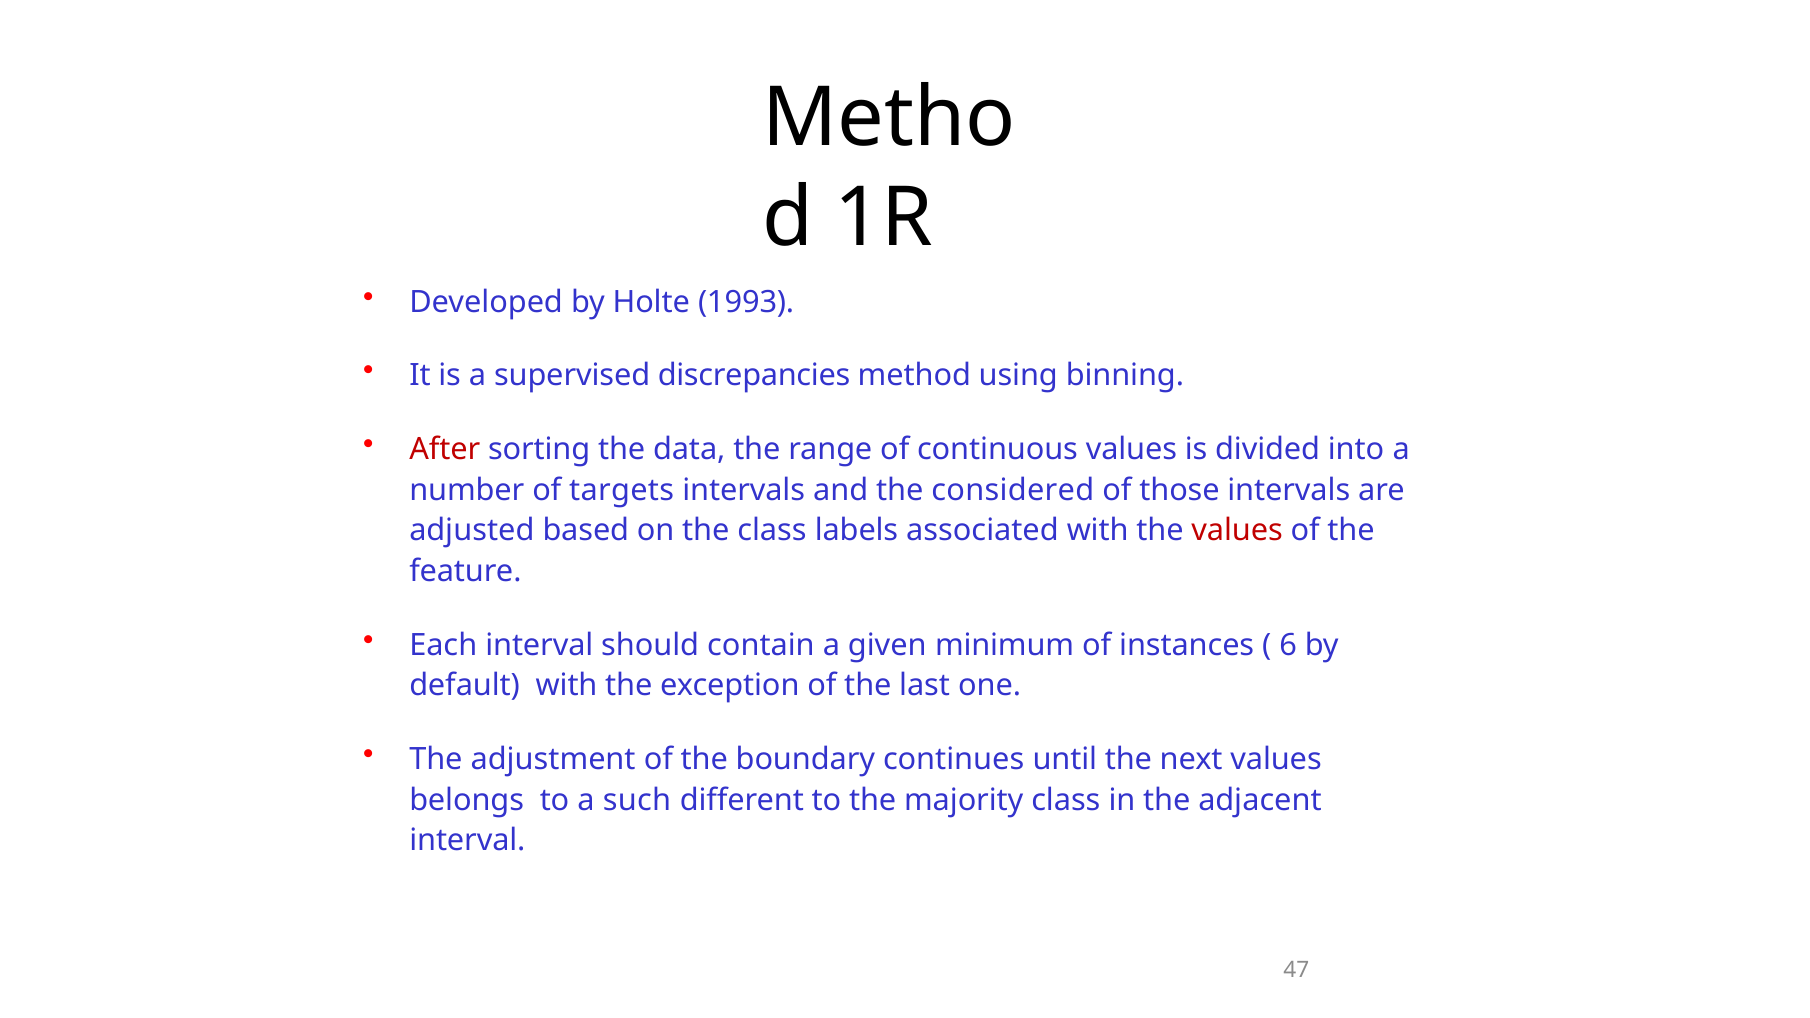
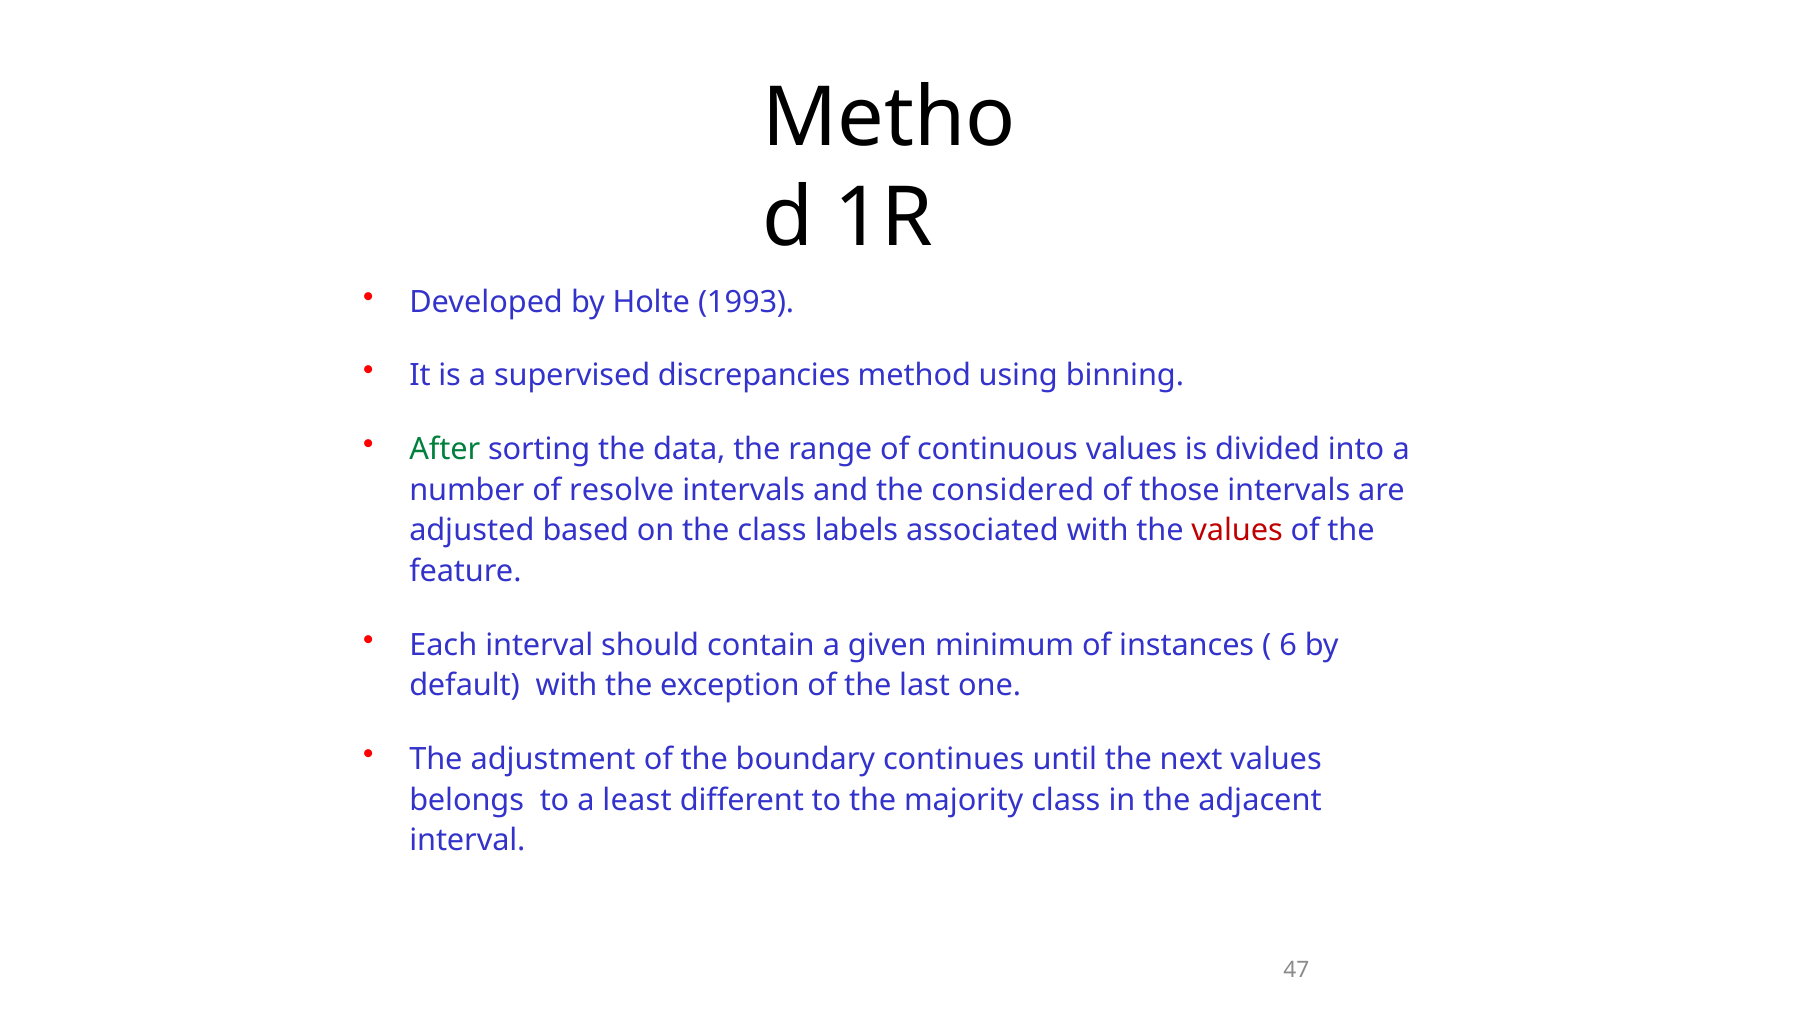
After colour: red -> green
targets: targets -> resolve
such: such -> least
